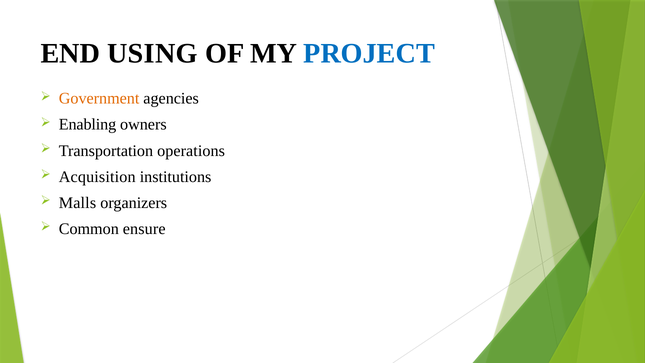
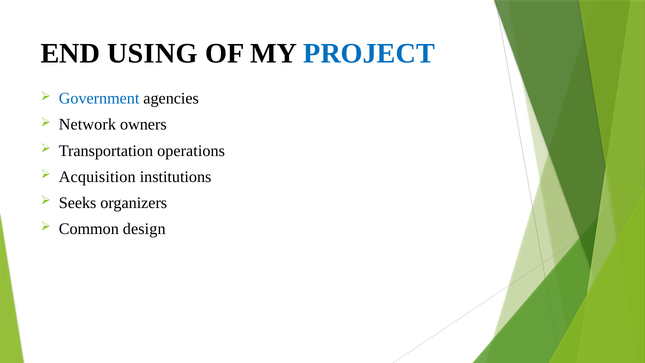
Government colour: orange -> blue
Enabling: Enabling -> Network
Malls: Malls -> Seeks
ensure: ensure -> design
